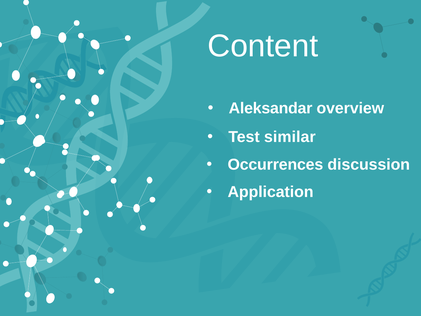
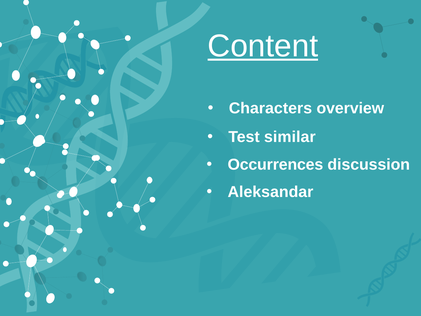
Content underline: none -> present
Aleksandar: Aleksandar -> Characters
Application: Application -> Aleksandar
